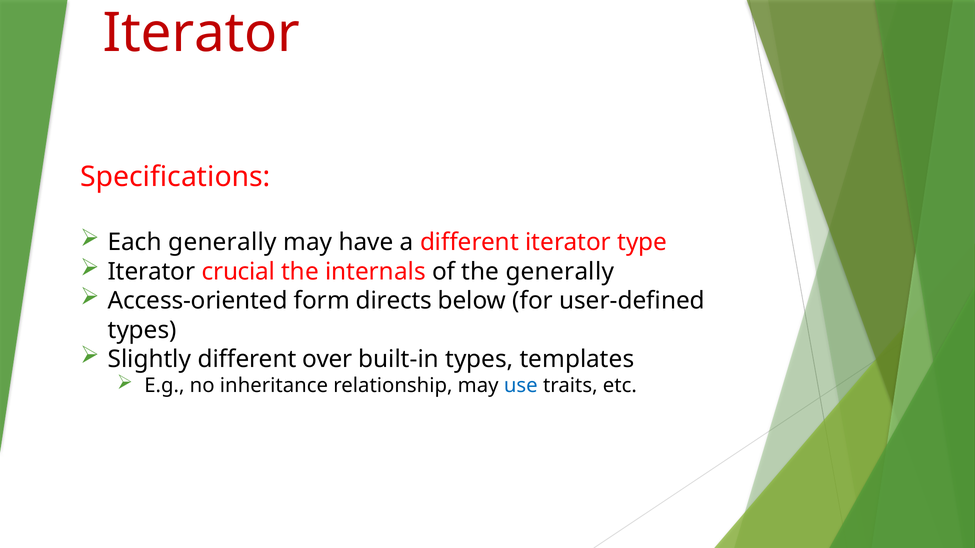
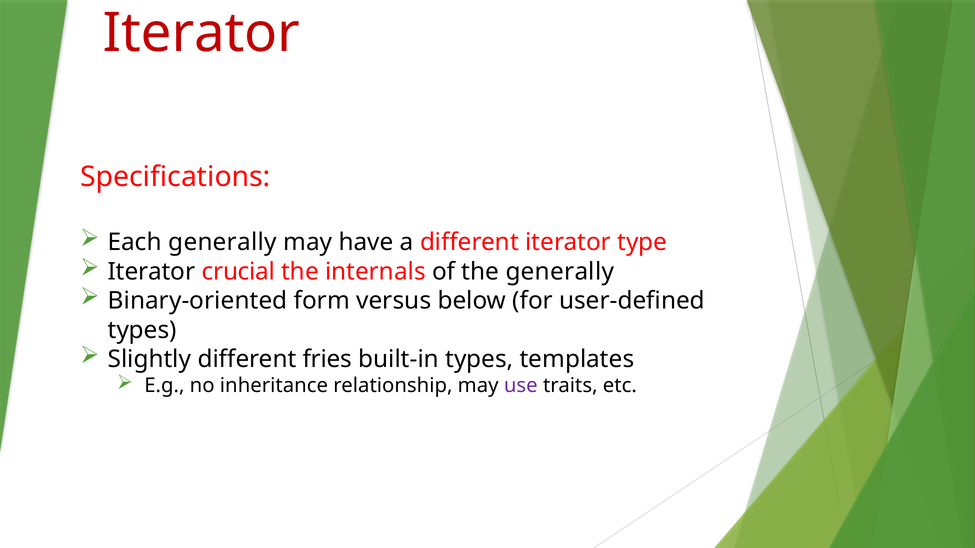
Access-oriented: Access-oriented -> Binary-oriented
directs: directs -> versus
over: over -> fries
use colour: blue -> purple
